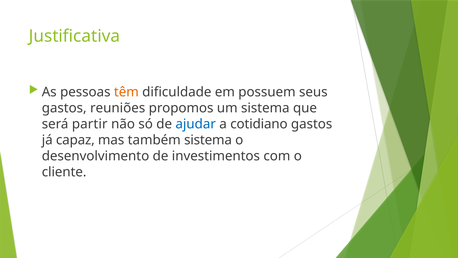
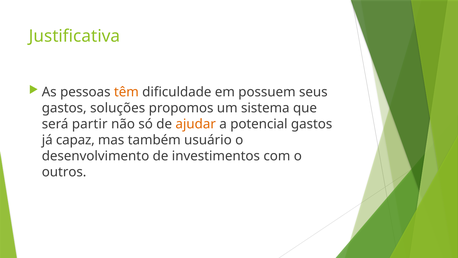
reuniões: reuniões -> soluções
ajudar colour: blue -> orange
cotidiano: cotidiano -> potencial
também sistema: sistema -> usuário
cliente: cliente -> outros
